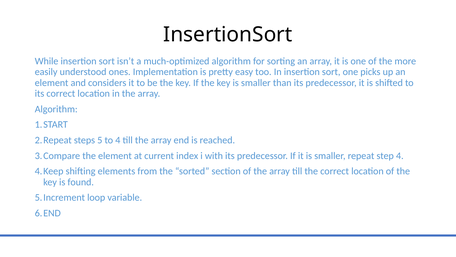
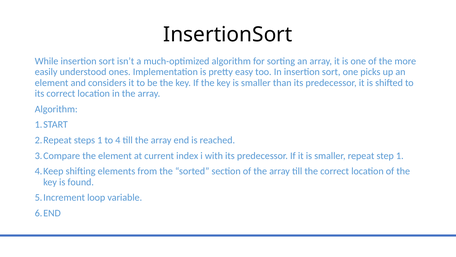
steps 5: 5 -> 1
step 4: 4 -> 1
